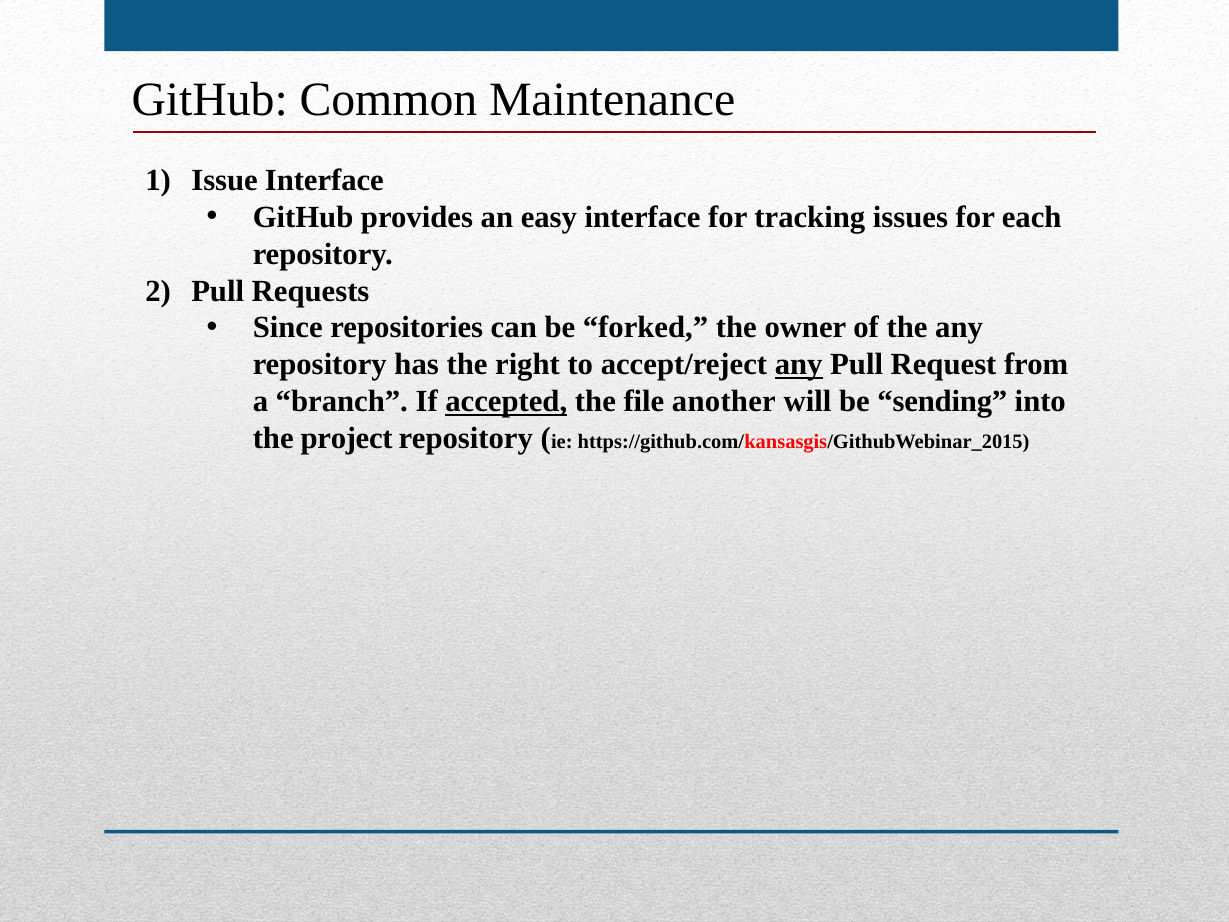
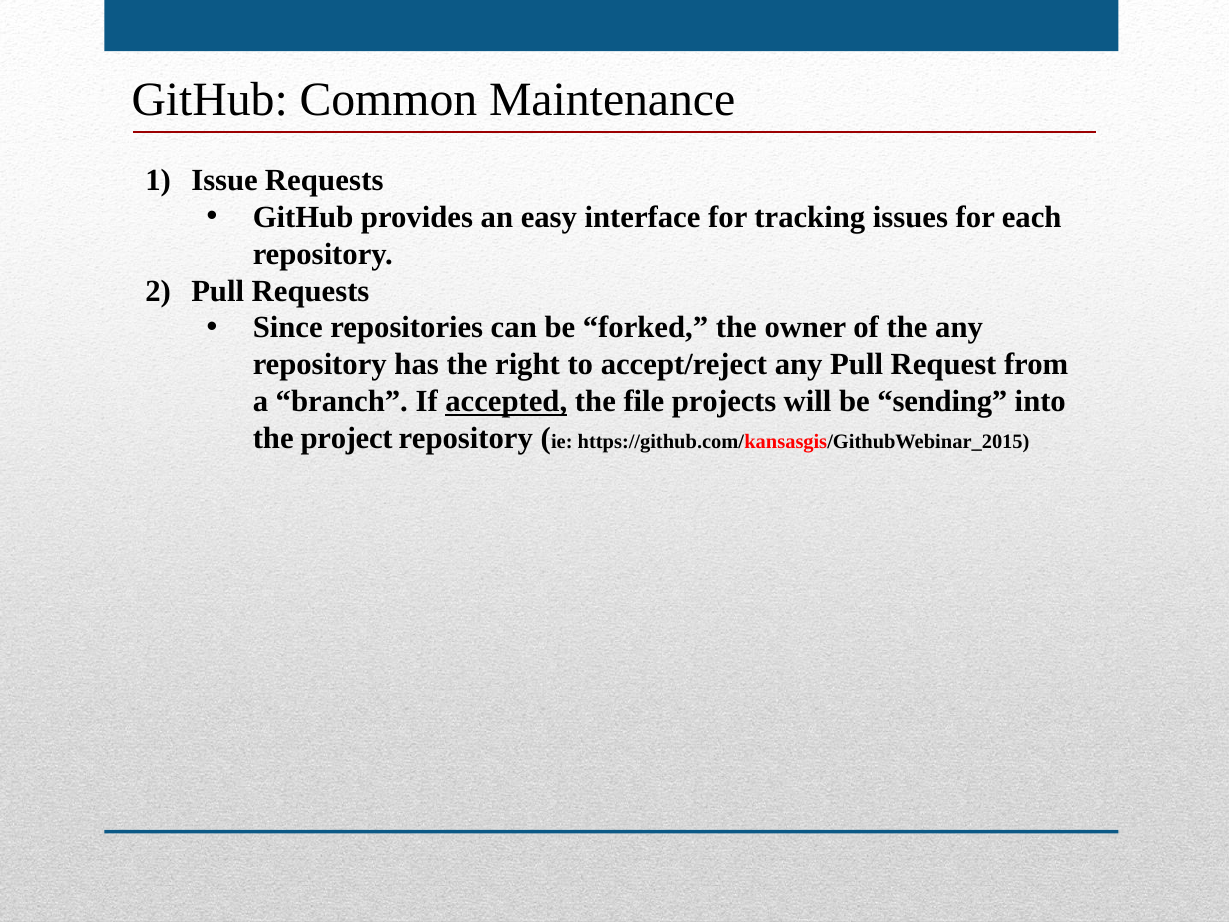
Issue Interface: Interface -> Requests
any at (799, 365) underline: present -> none
another: another -> projects
